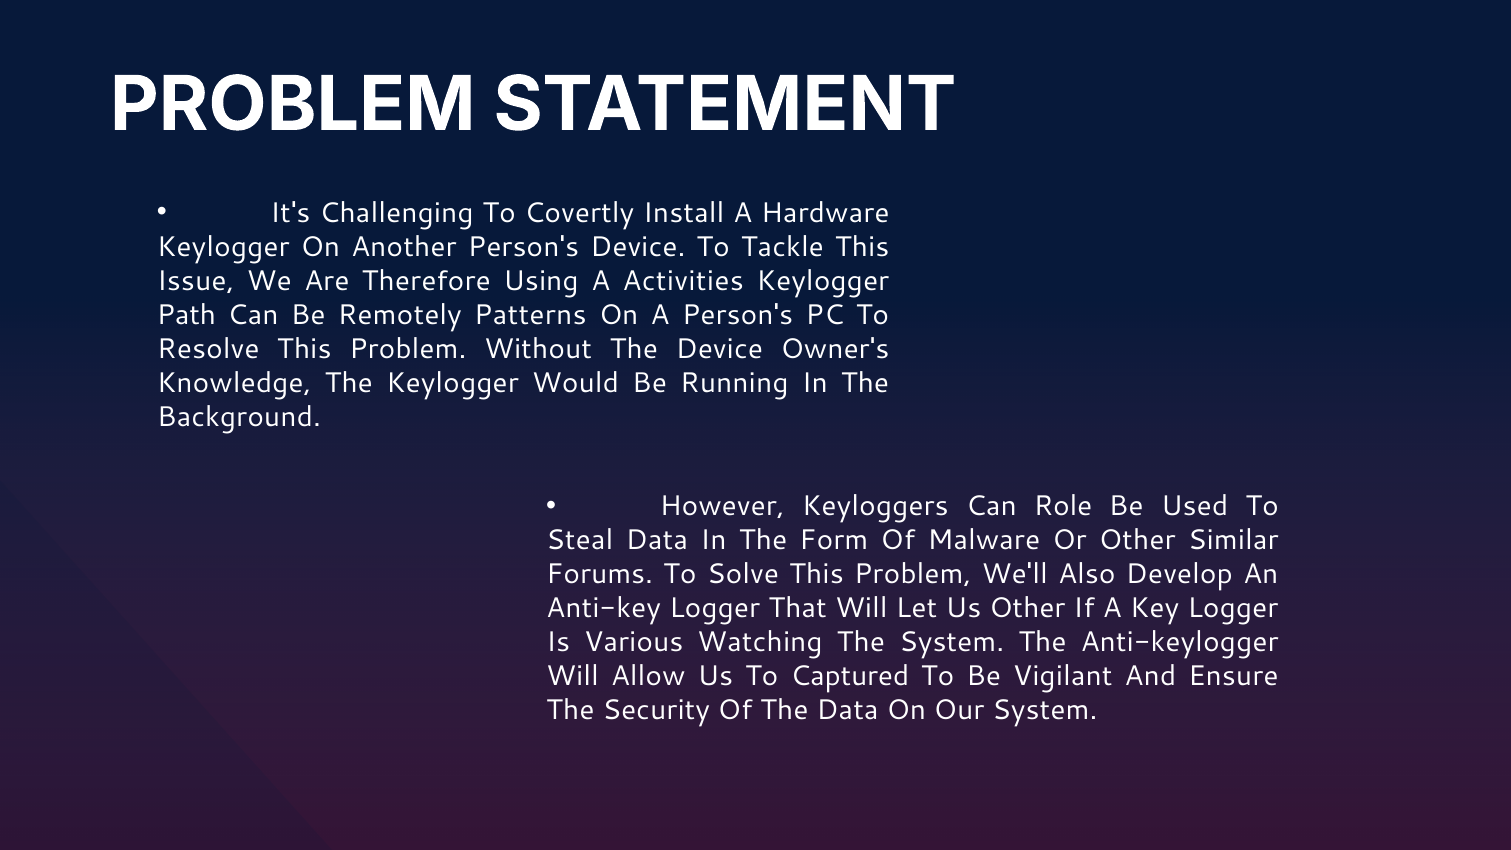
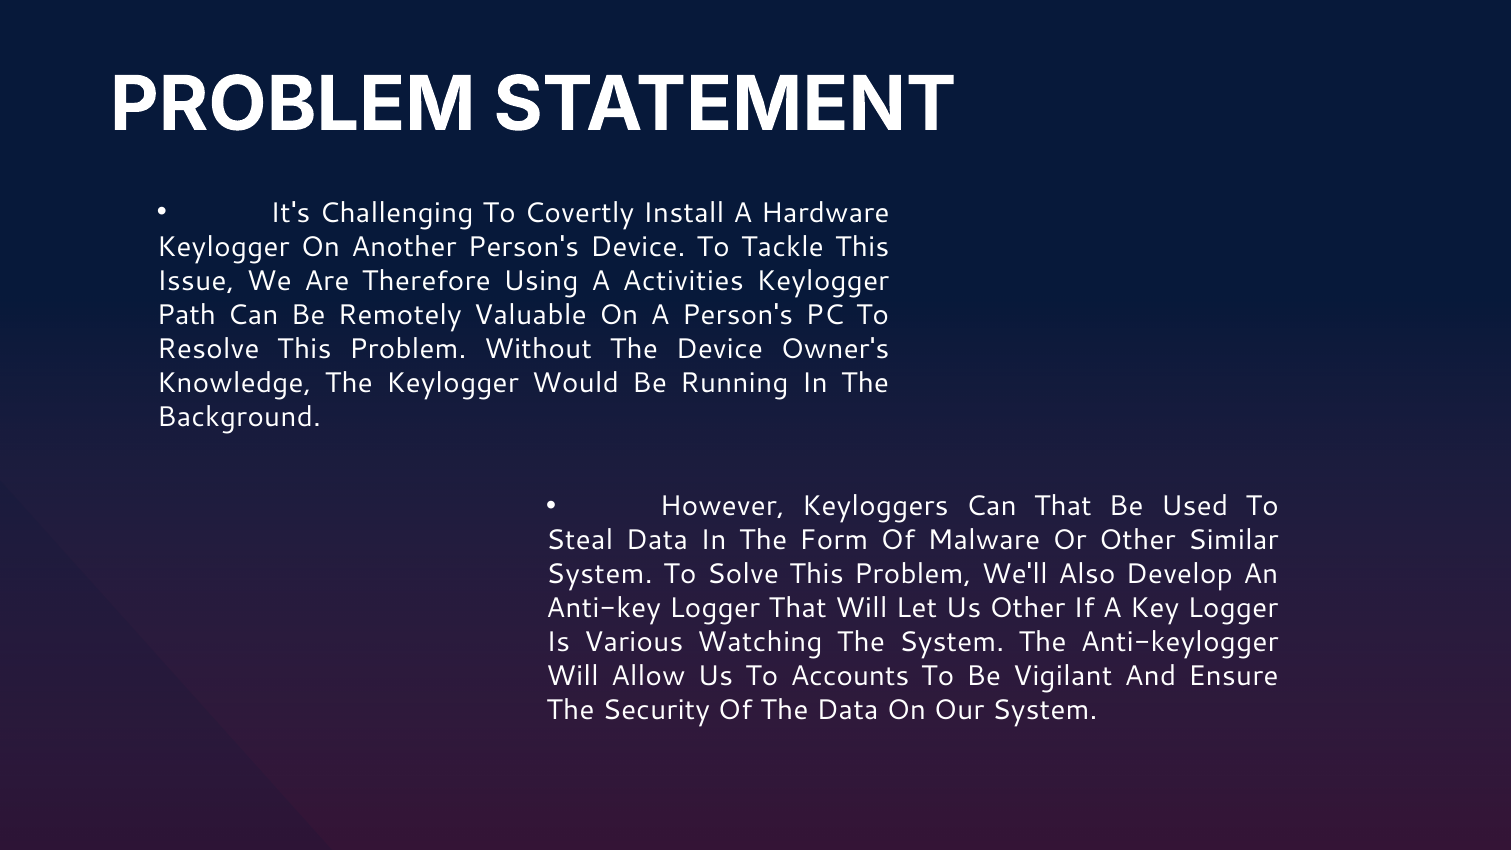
Patterns: Patterns -> Valuable
Can Role: Role -> That
Forums at (600, 574): Forums -> System
Captured: Captured -> Accounts
